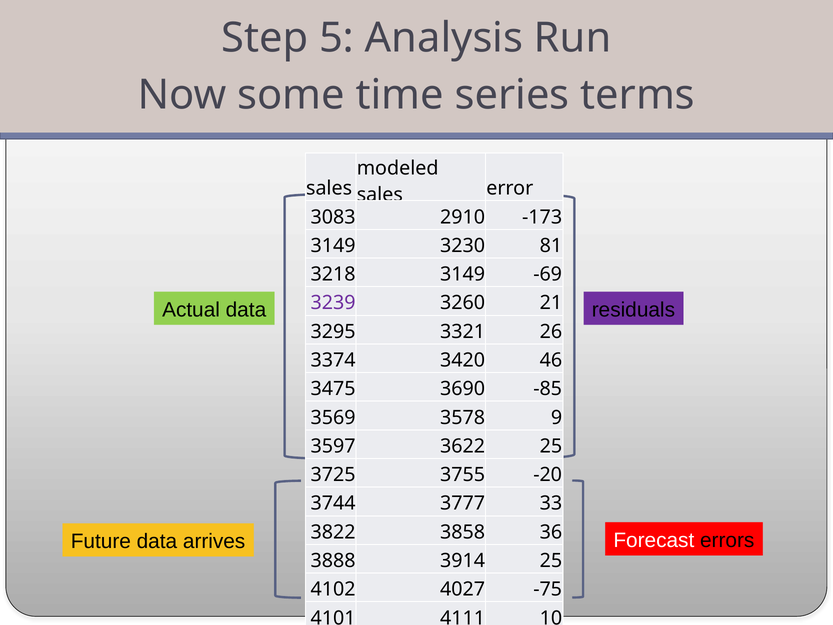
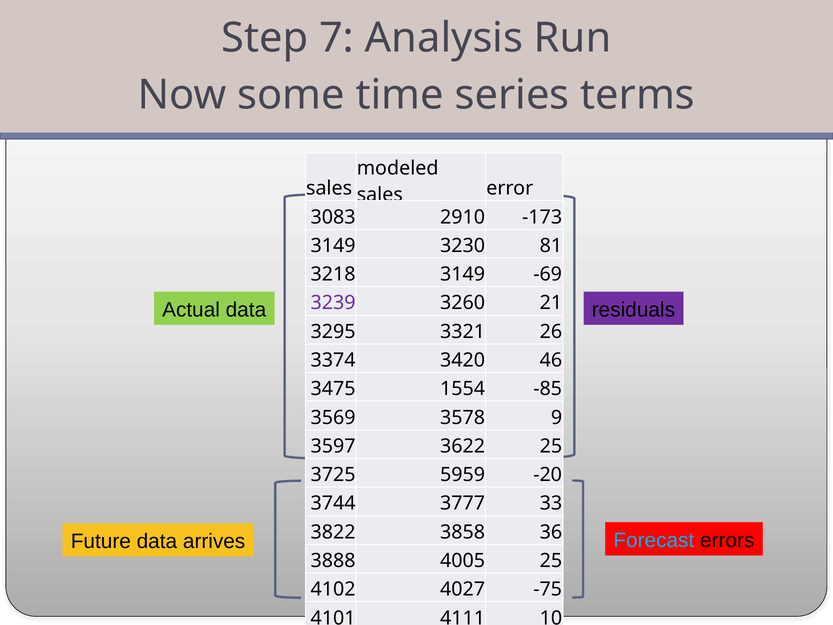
5: 5 -> 7
3690: 3690 -> 1554
3755: 3755 -> 5959
Forecast colour: white -> light blue
3914: 3914 -> 4005
